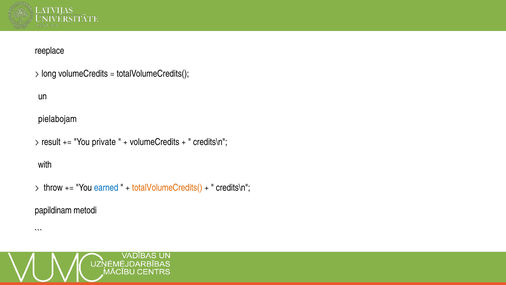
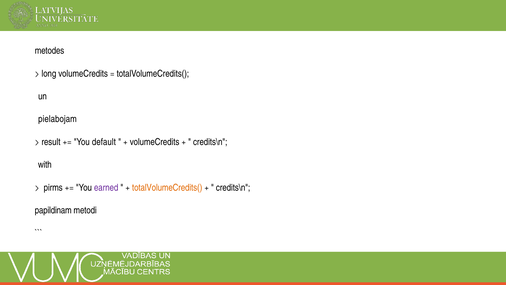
reeplace: reeplace -> metodes
private: private -> default
throw: throw -> pirms
earned colour: blue -> purple
